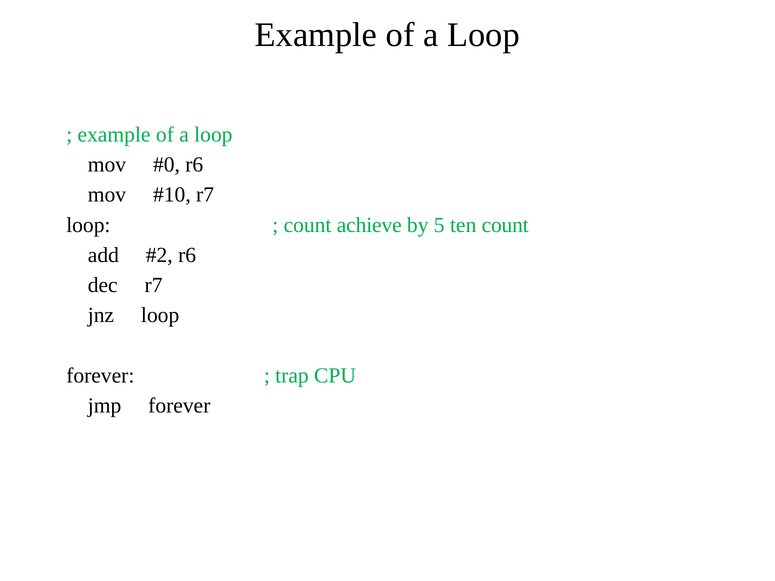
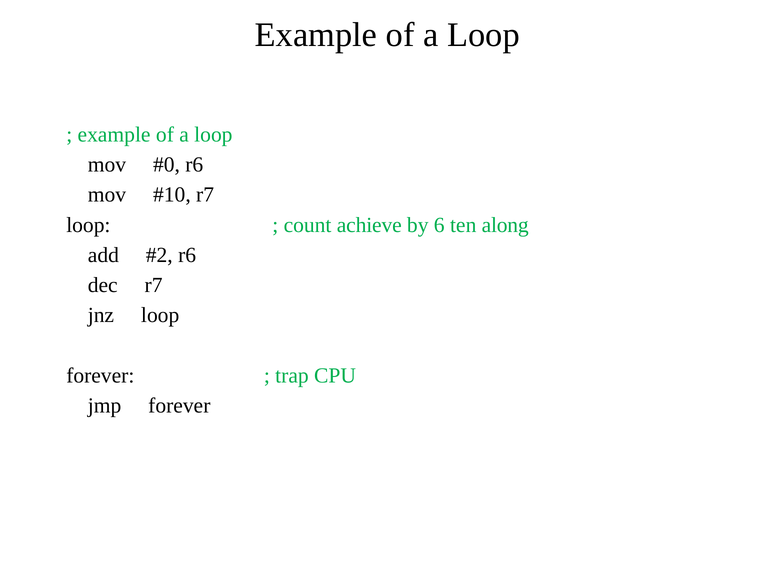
5: 5 -> 6
ten count: count -> along
